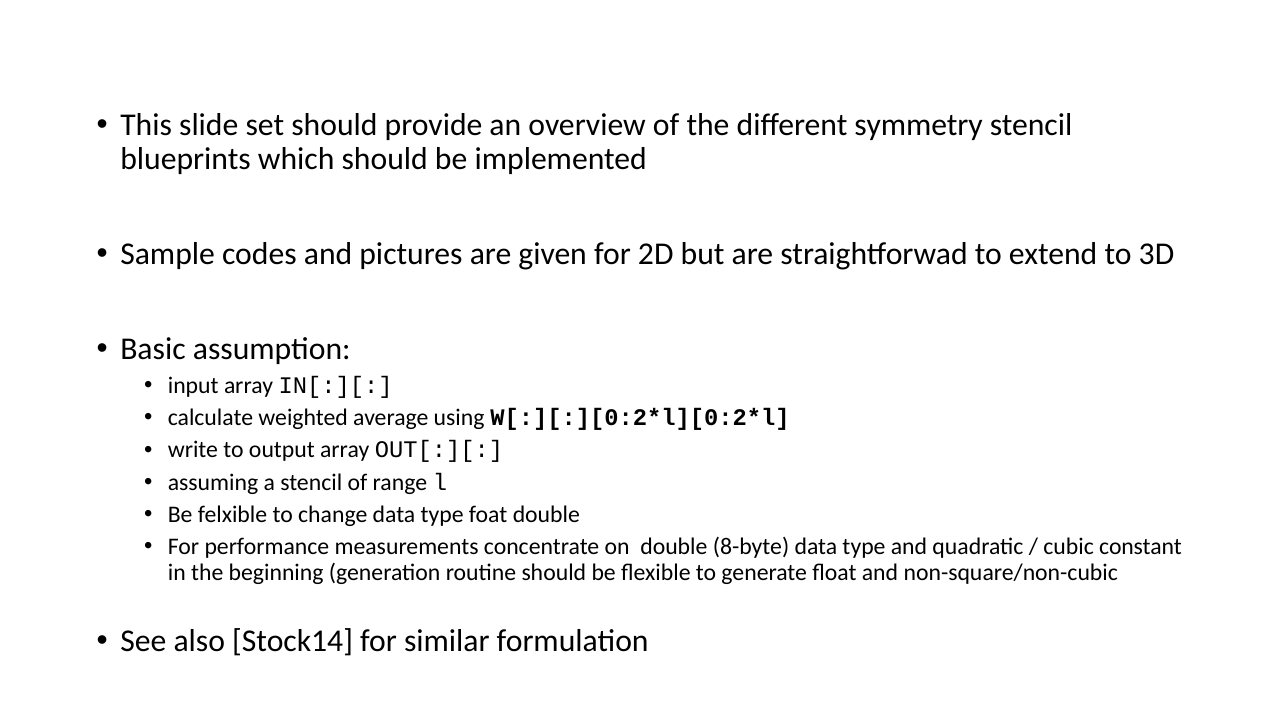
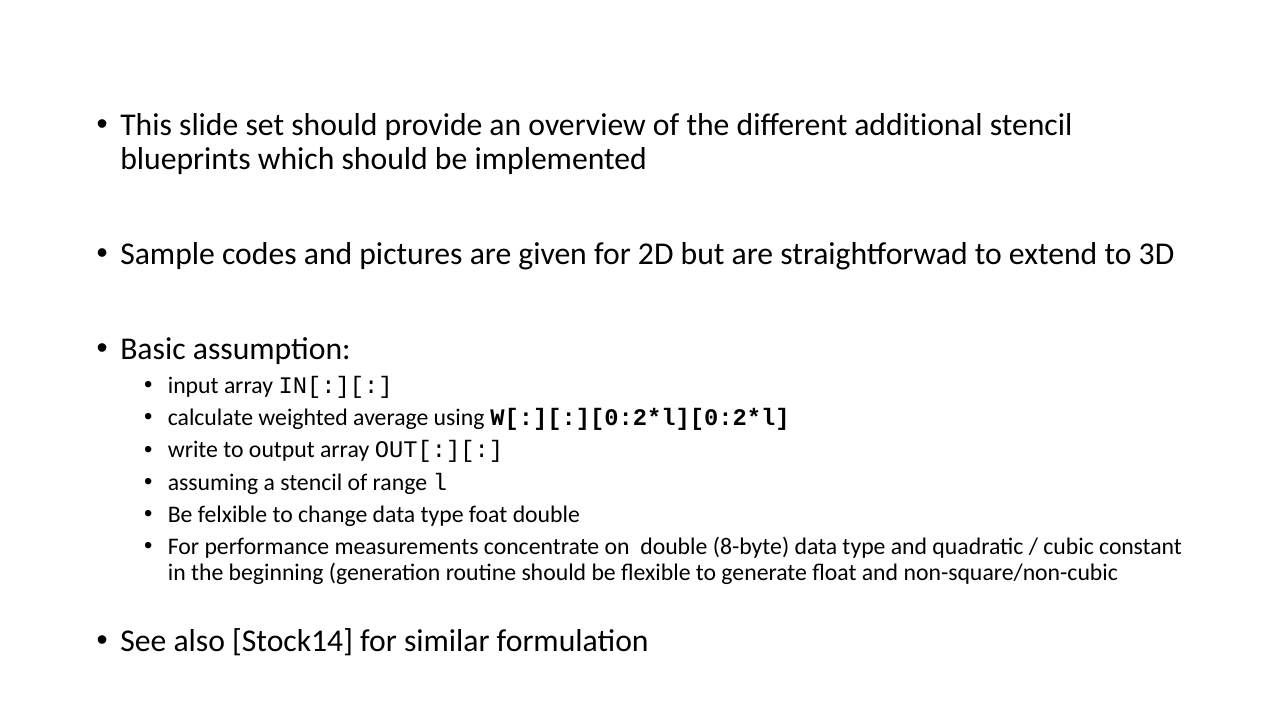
symmetry: symmetry -> additional
